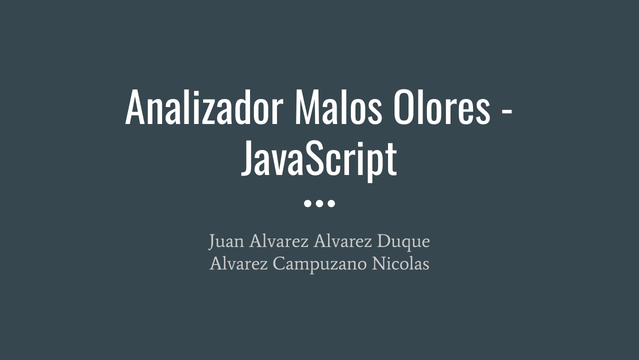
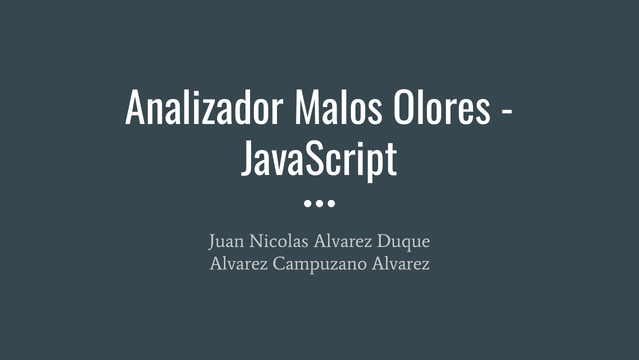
Juan Alvarez: Alvarez -> Nicolas
Campuzano Nicolas: Nicolas -> Alvarez
